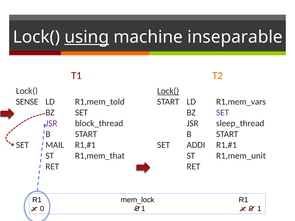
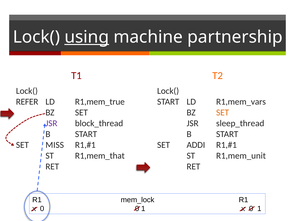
inseparable: inseparable -> partnership
Lock( at (168, 91) underline: present -> none
SENSE: SENSE -> REFER
R1,mem_told: R1,mem_told -> R1,mem_true
SET at (223, 113) colour: purple -> orange
MAIL: MAIL -> MISS
